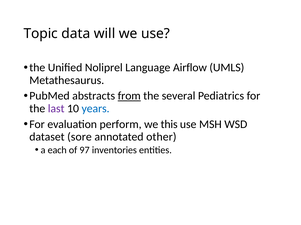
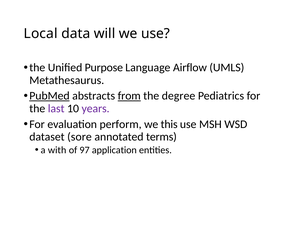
Topic: Topic -> Local
Noliprel: Noliprel -> Purpose
PubMed underline: none -> present
several: several -> degree
years colour: blue -> purple
other: other -> terms
each: each -> with
inventories: inventories -> application
